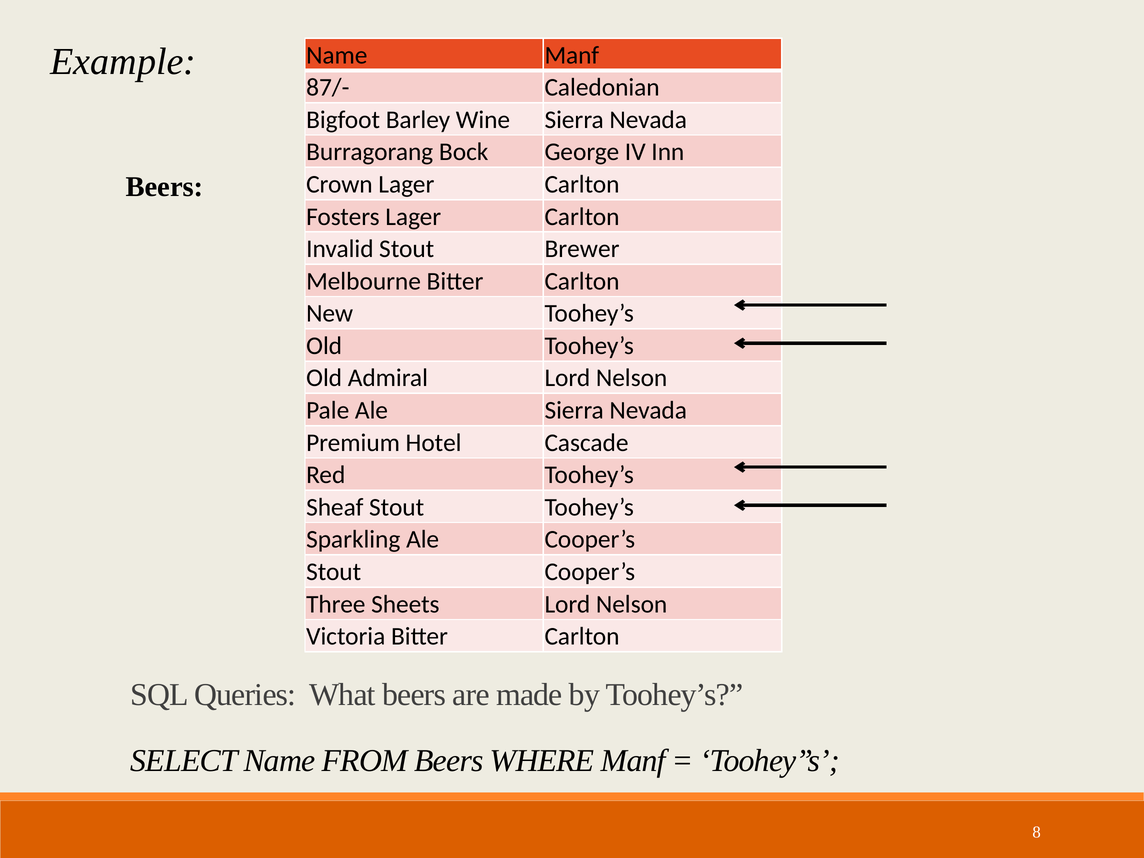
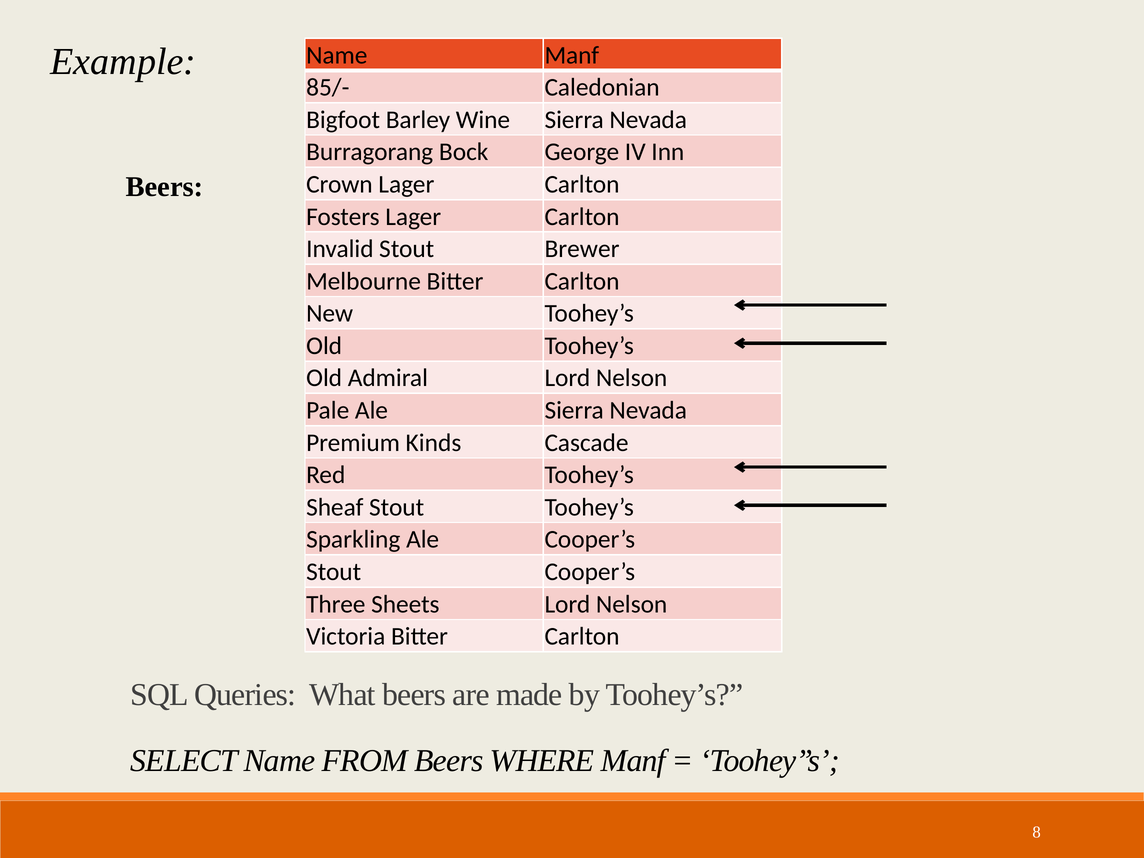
87/-: 87/- -> 85/-
Hotel: Hotel -> Kinds
